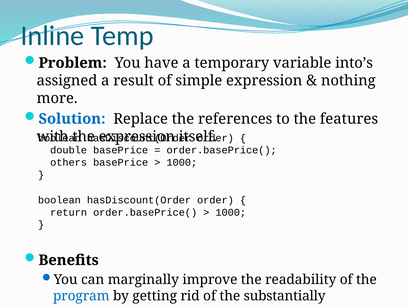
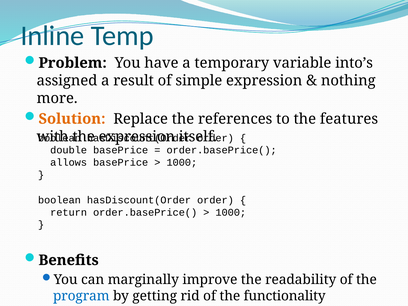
Solution colour: blue -> orange
others: others -> allows
substantially: substantially -> functionality
